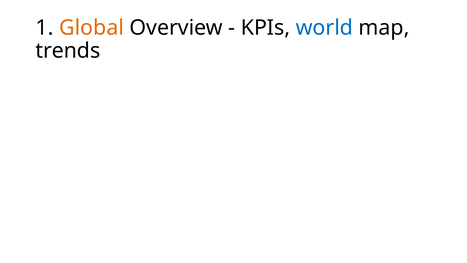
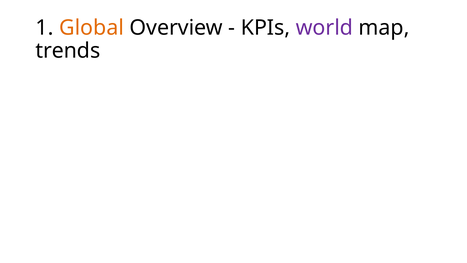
world colour: blue -> purple
